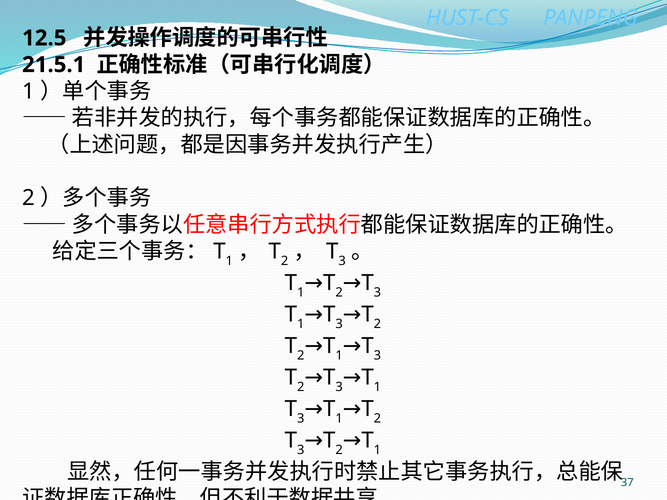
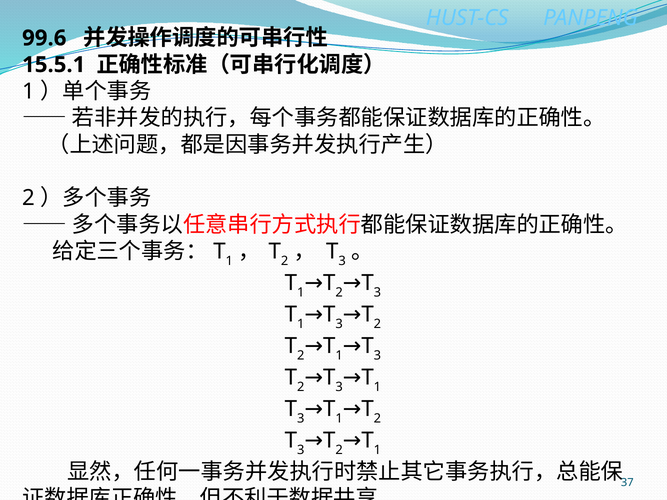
12.5: 12.5 -> 99.6
21.5.1: 21.5.1 -> 15.5.1
